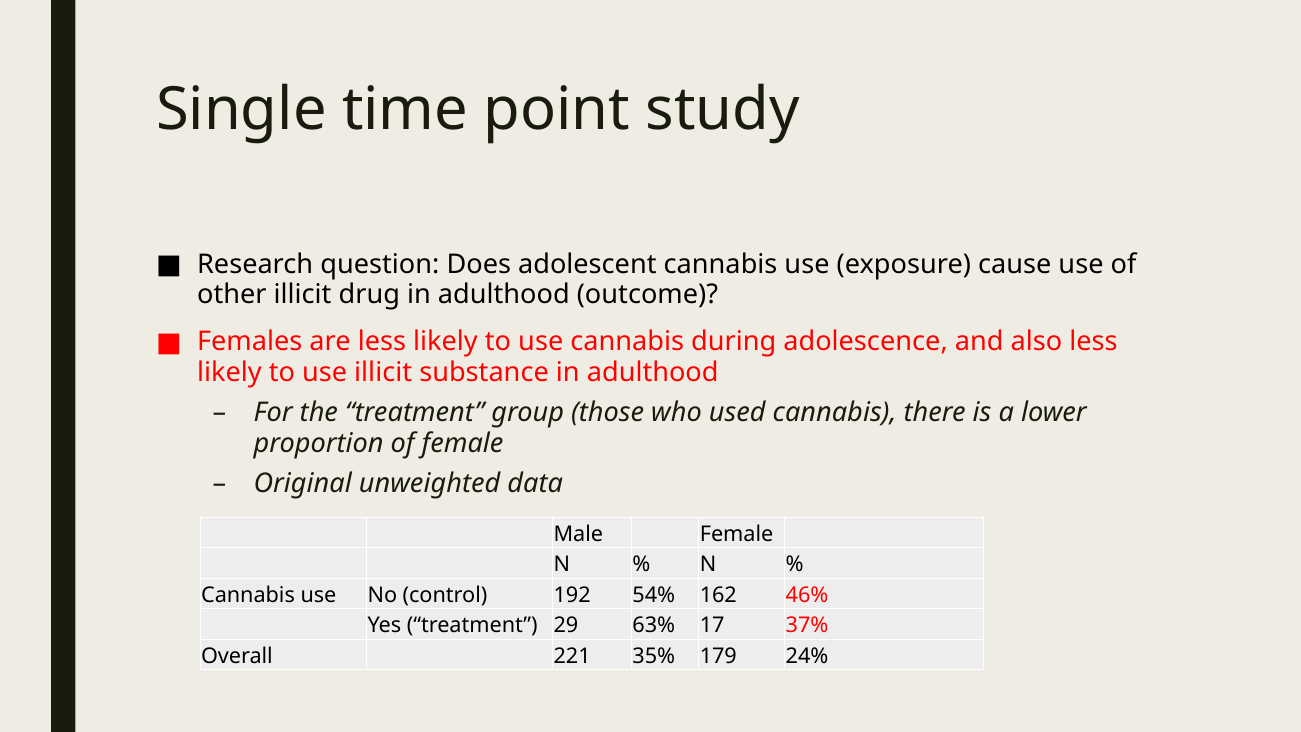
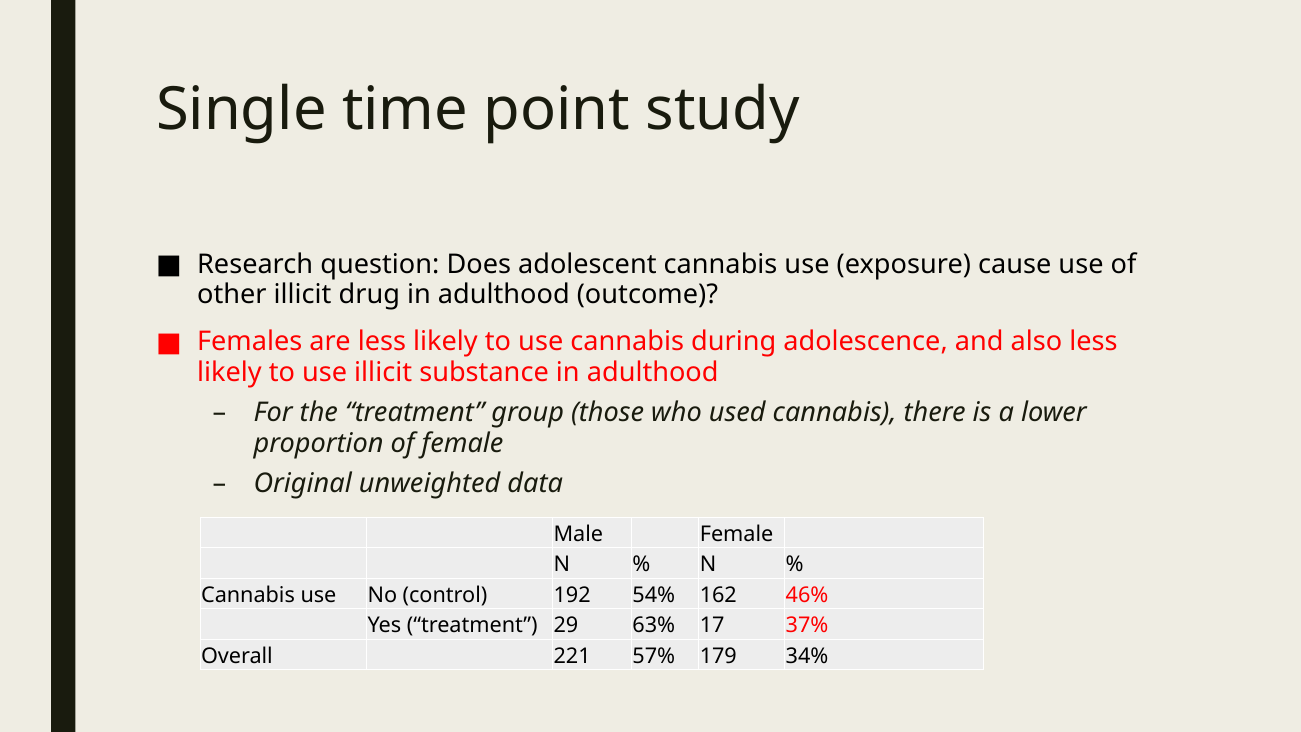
35%: 35% -> 57%
24%: 24% -> 34%
